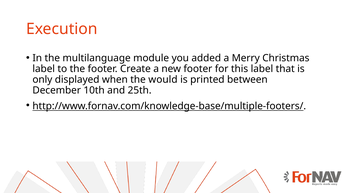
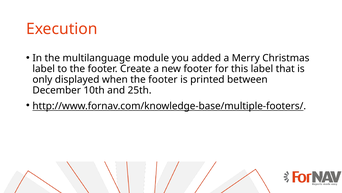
when the would: would -> footer
